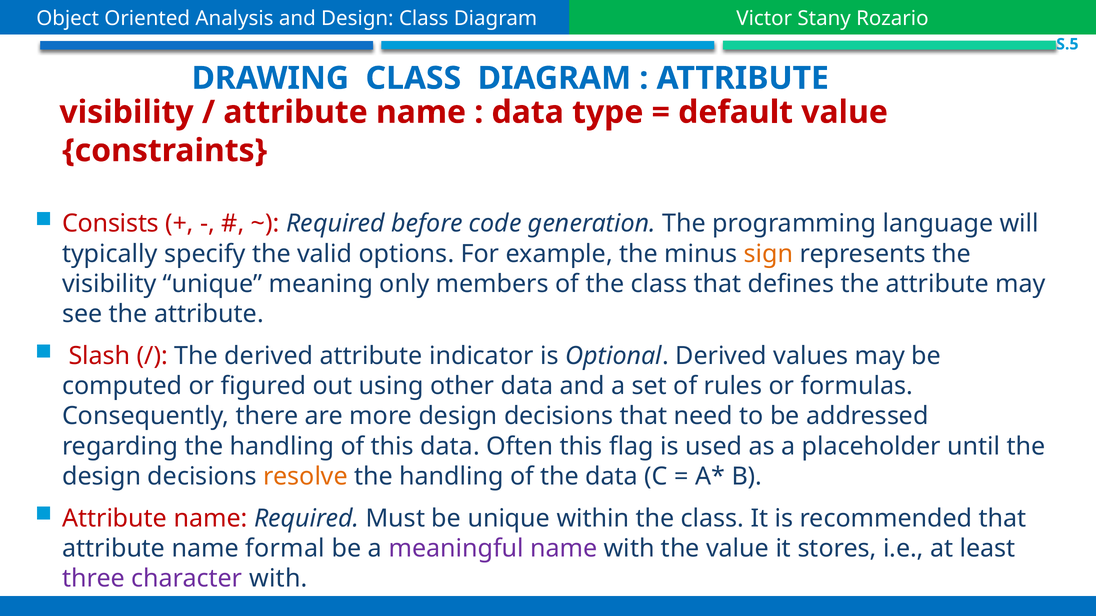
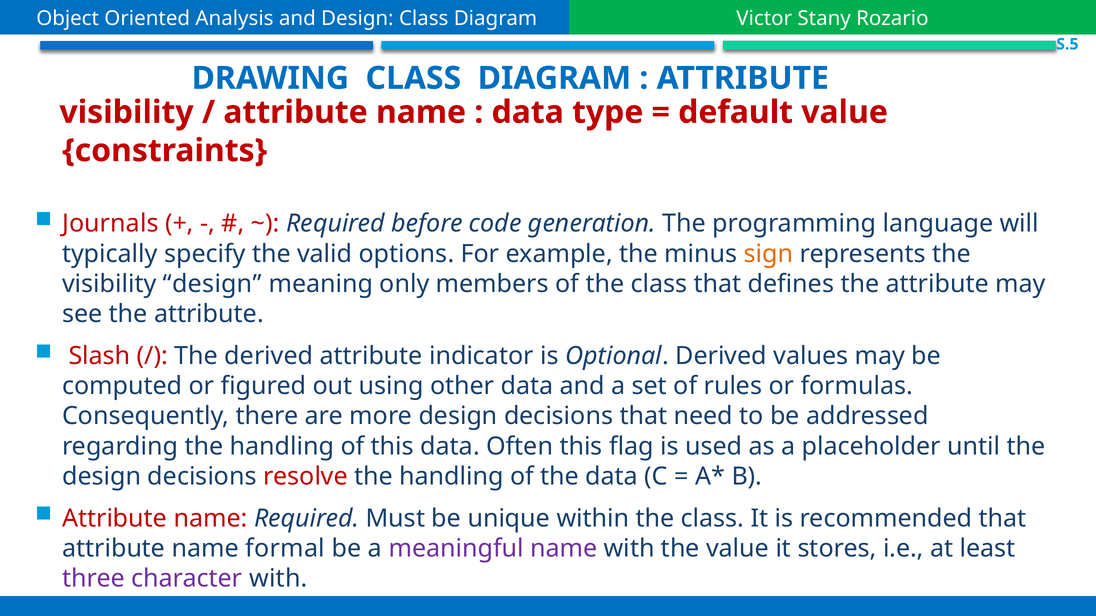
Consists: Consists -> Journals
visibility unique: unique -> design
resolve colour: orange -> red
